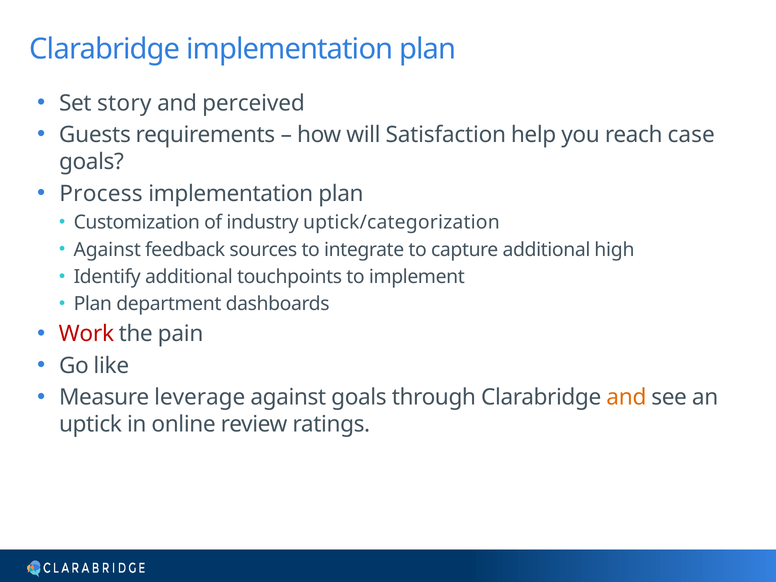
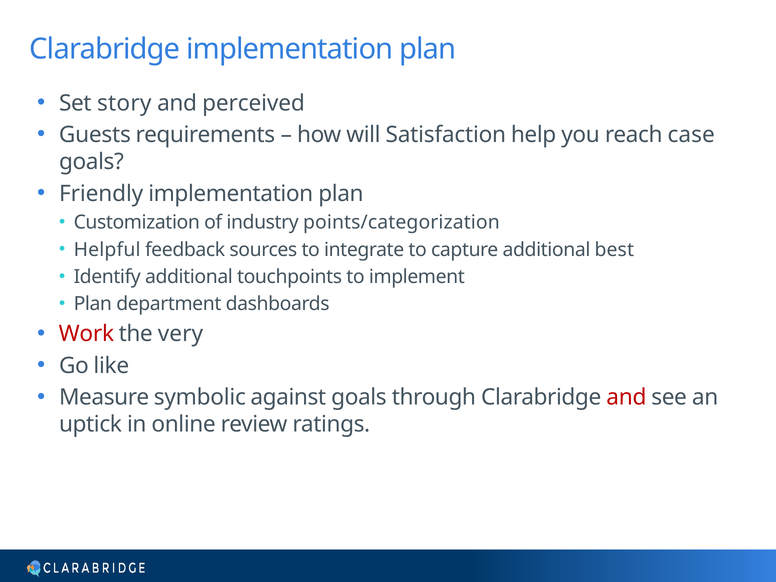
Process: Process -> Friendly
uptick/categorization: uptick/categorization -> points/categorization
Against at (107, 250): Against -> Helpful
high: high -> best
pain: pain -> very
leverage: leverage -> symbolic
and at (626, 397) colour: orange -> red
